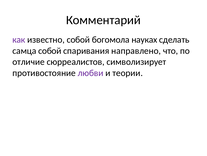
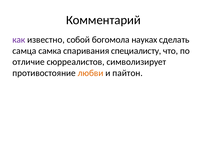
самца собой: собой -> самка
направлено: направлено -> специалисту
любви colour: purple -> orange
теории: теории -> пайтон
